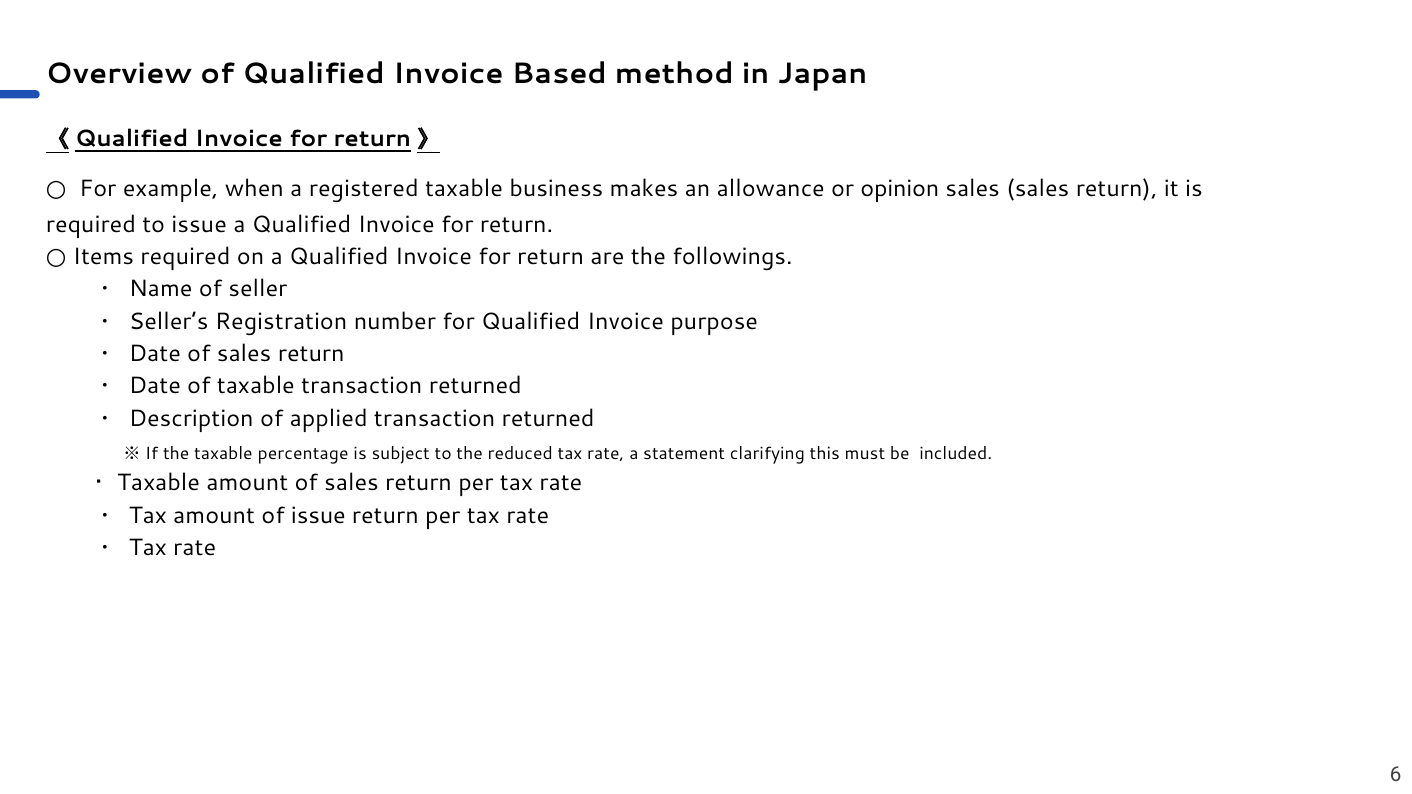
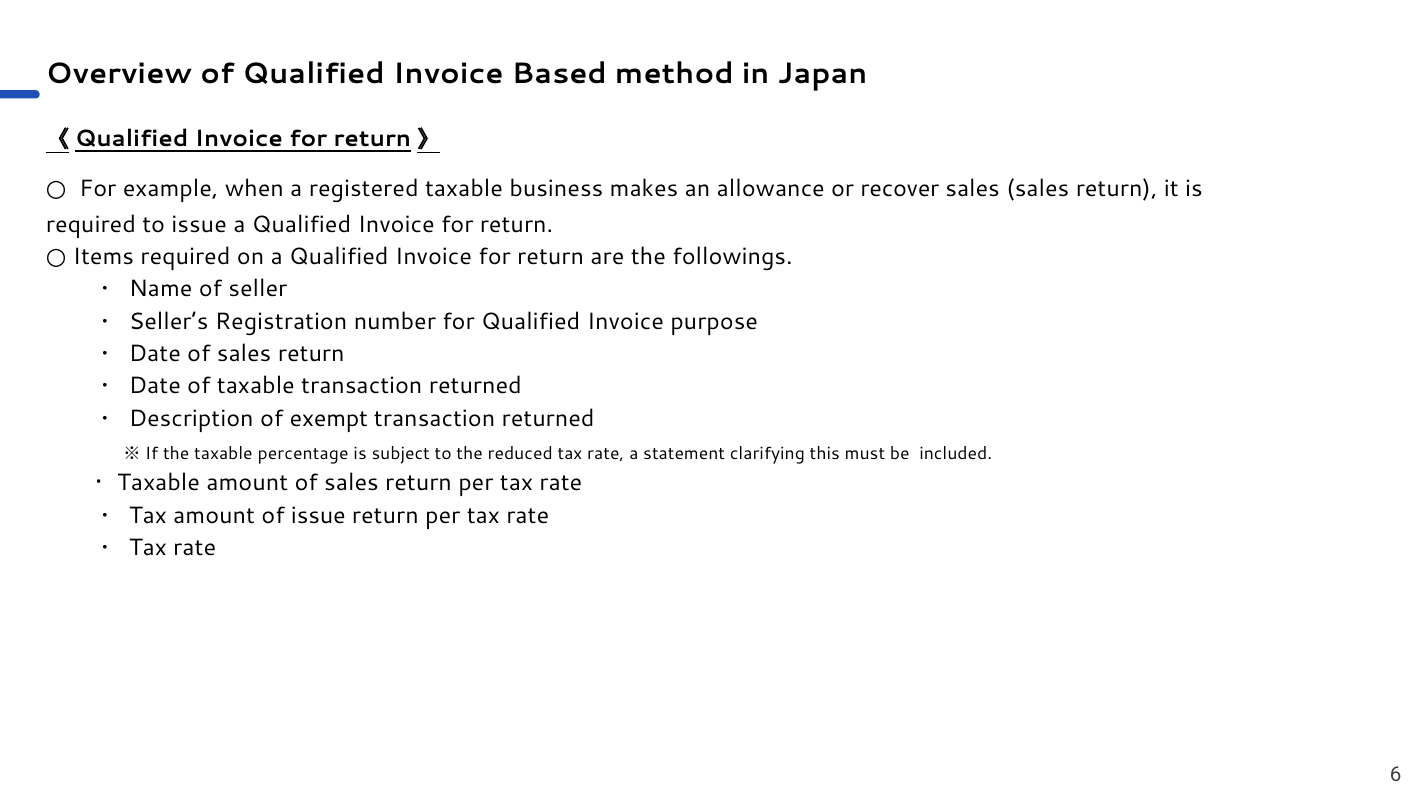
opinion: opinion -> recover
applied: applied -> exempt
